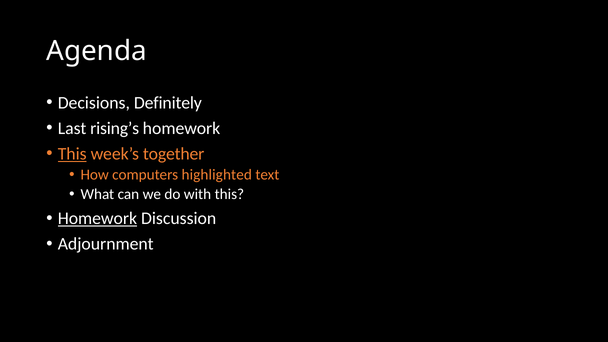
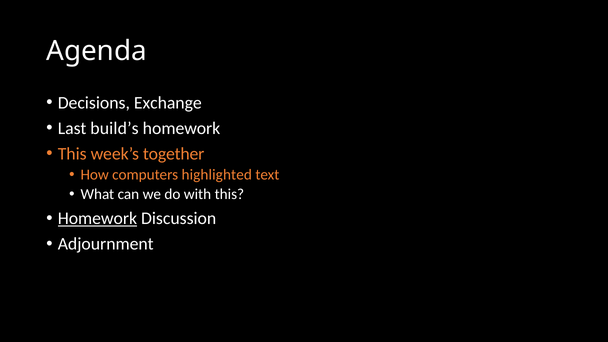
Definitely: Definitely -> Exchange
rising’s: rising’s -> build’s
This at (72, 154) underline: present -> none
